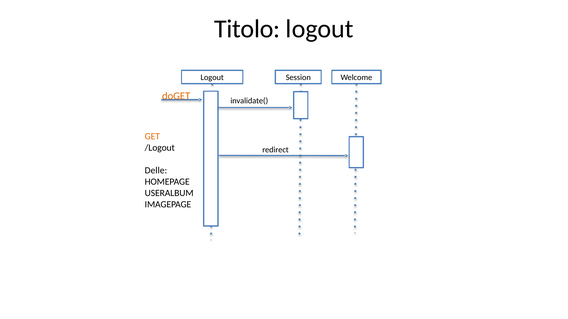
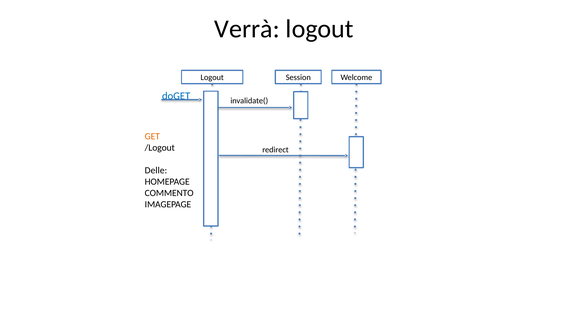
Titolo: Titolo -> Verrà
doGET colour: orange -> blue
USERALBUM: USERALBUM -> COMMENTO
